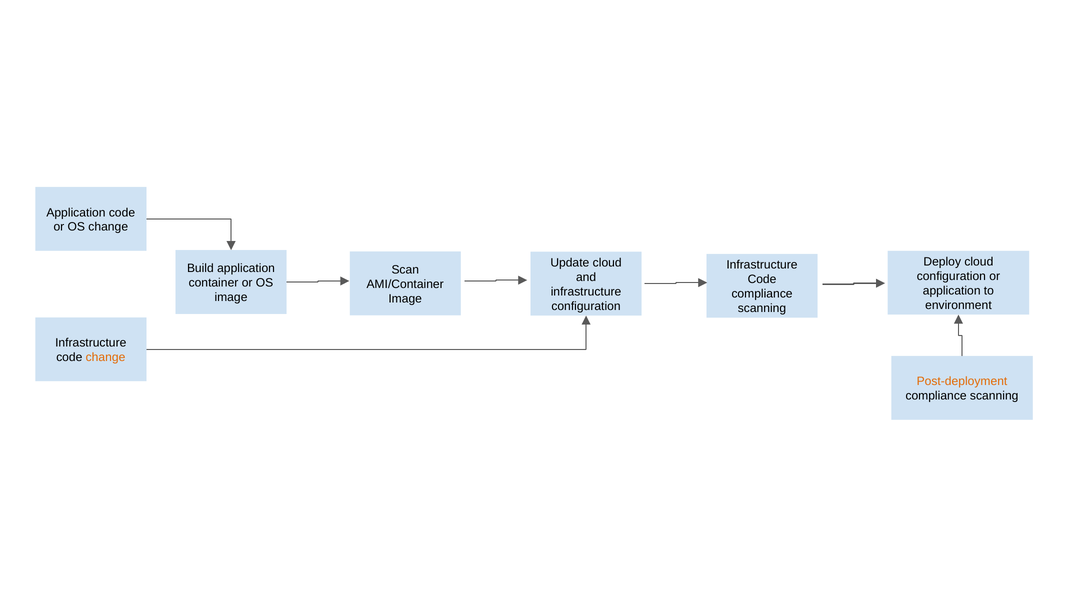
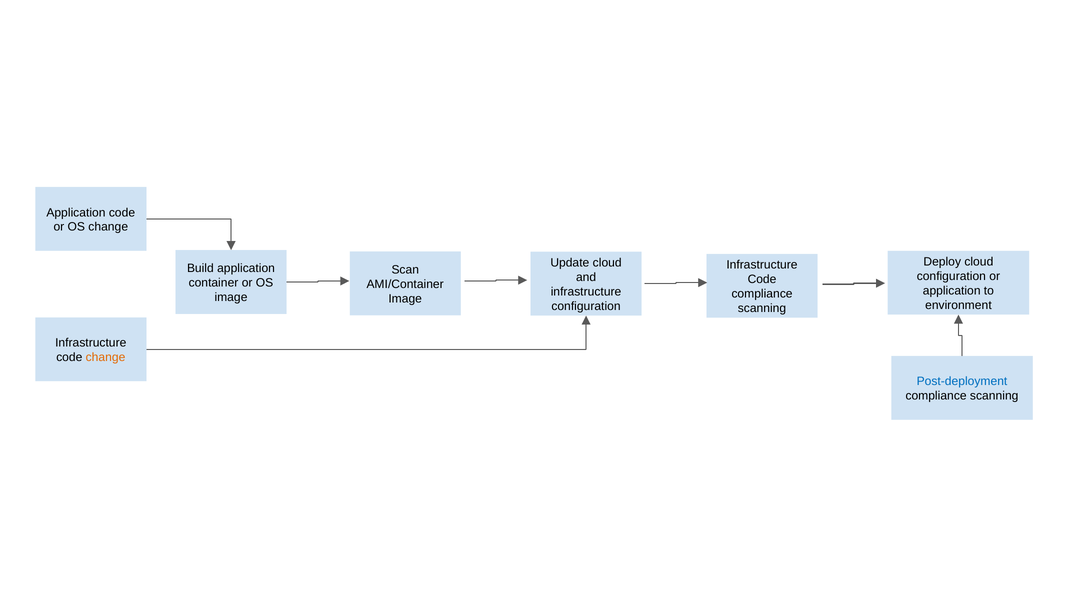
Post-deployment colour: orange -> blue
